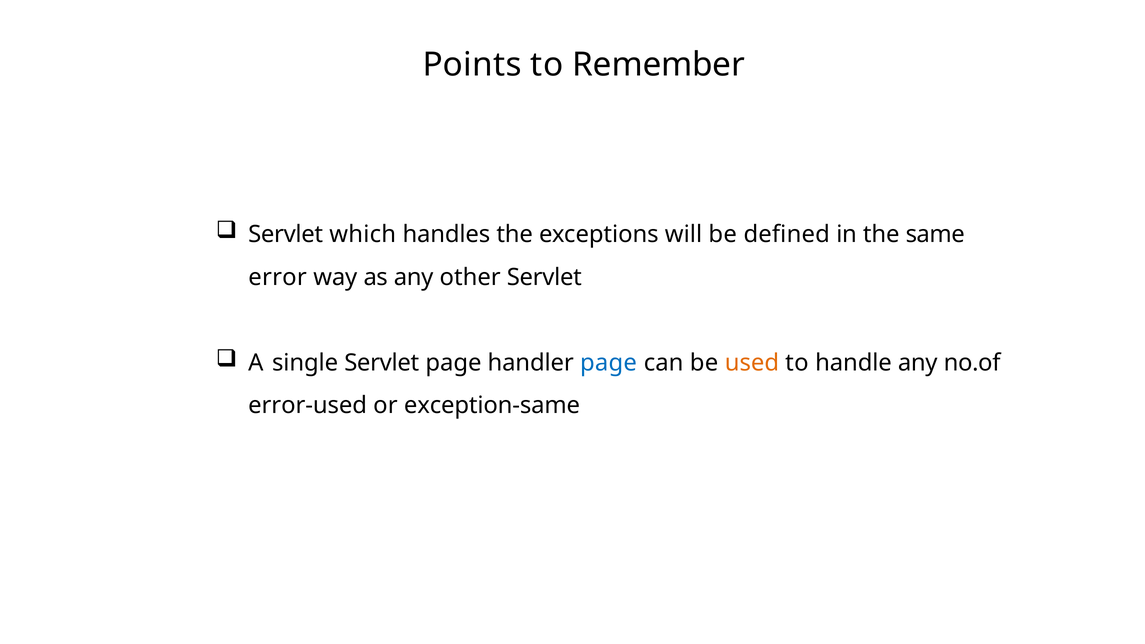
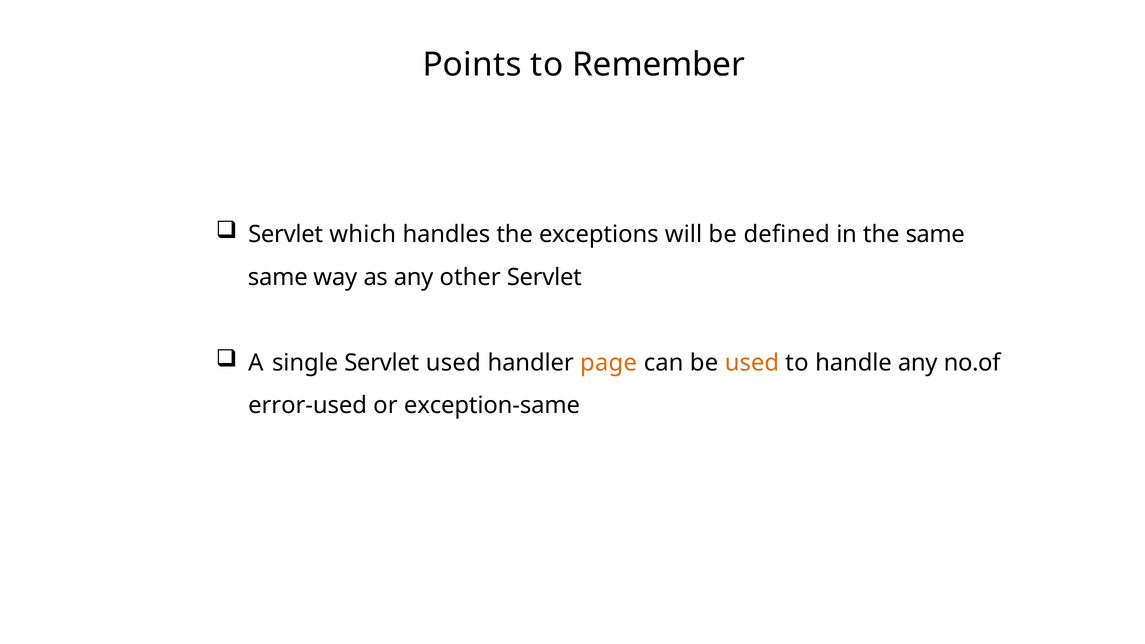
error at (278, 277): error -> same
Servlet page: page -> used
page at (608, 363) colour: blue -> orange
